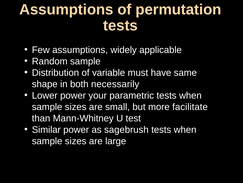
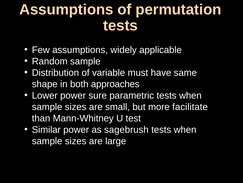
necessarily: necessarily -> approaches
your: your -> sure
